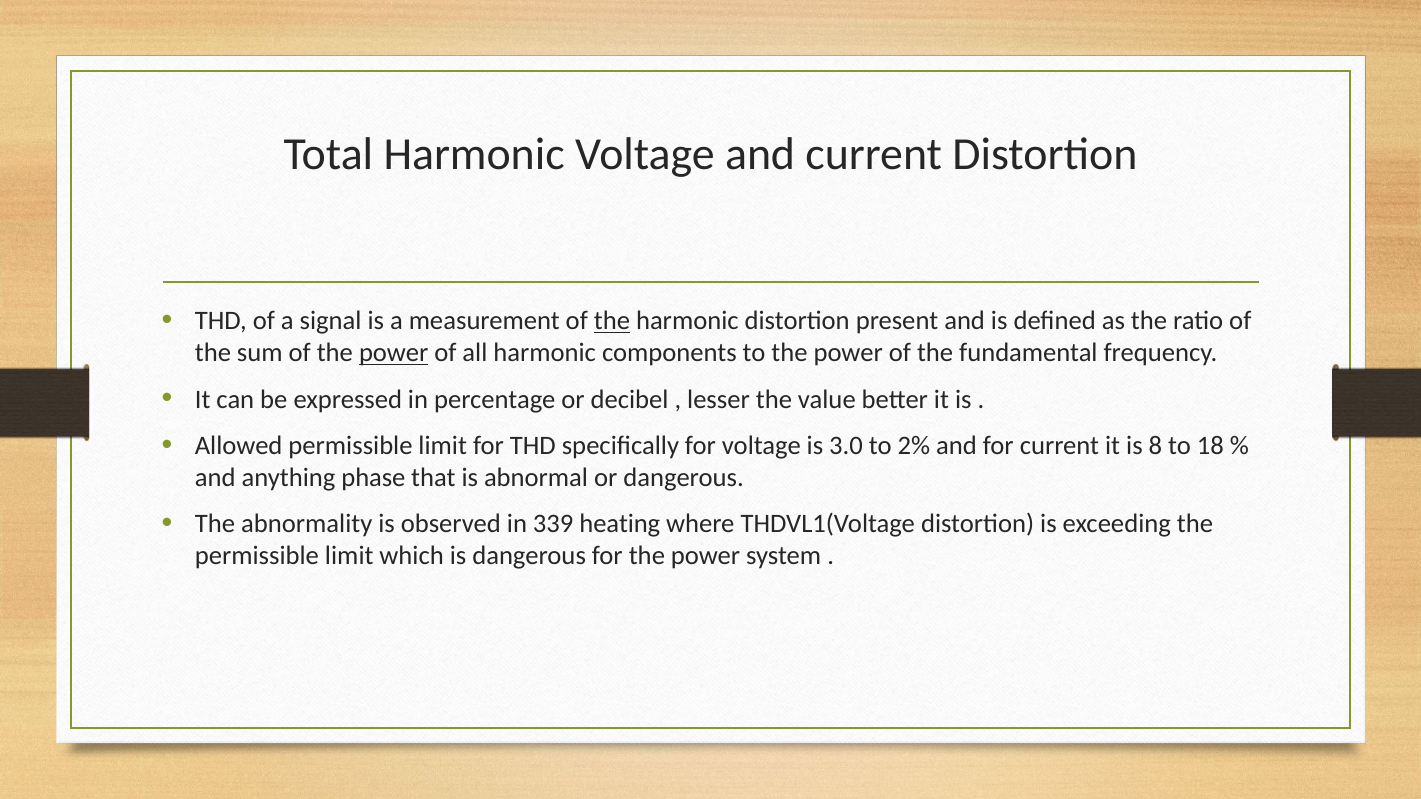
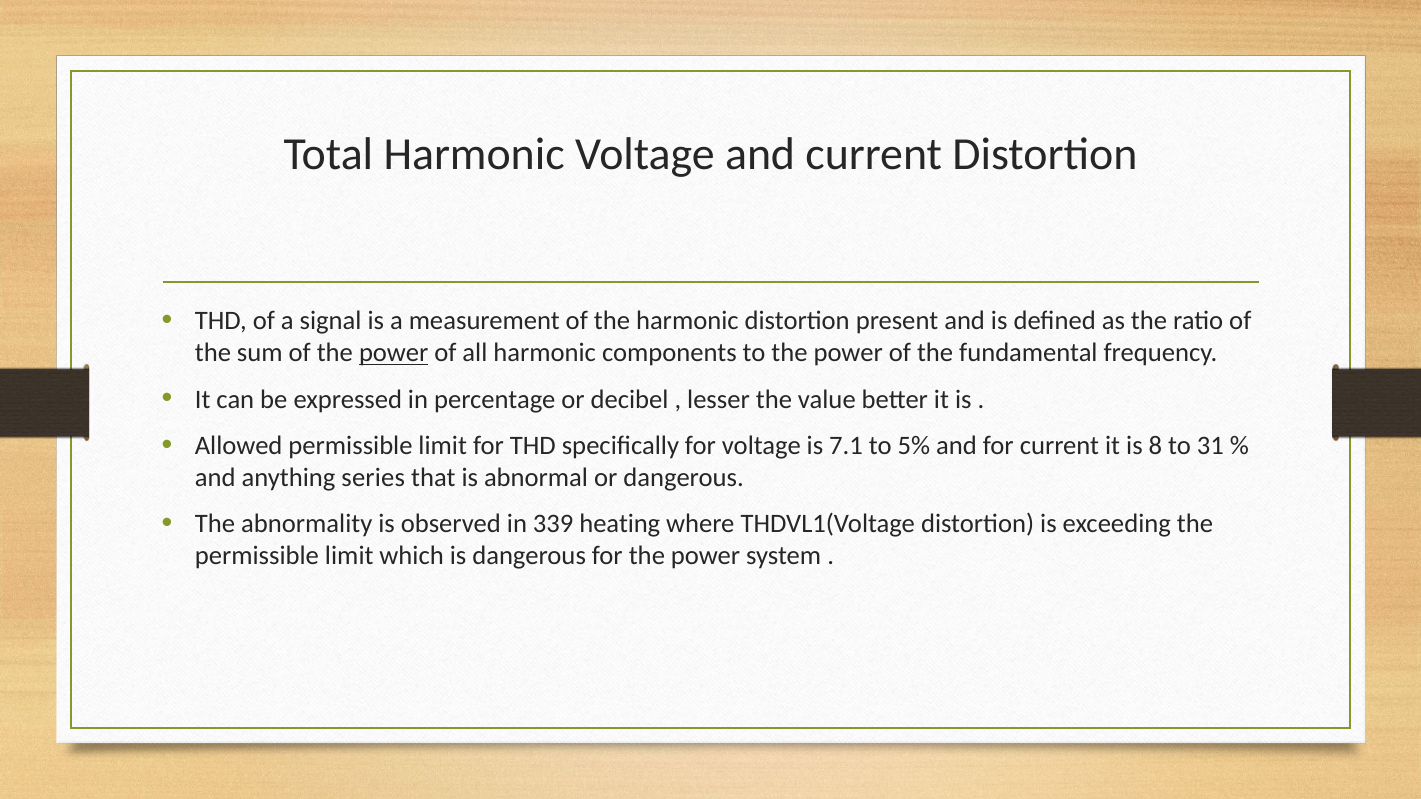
the at (612, 321) underline: present -> none
3.0: 3.0 -> 7.1
2%: 2% -> 5%
18: 18 -> 31
phase: phase -> series
